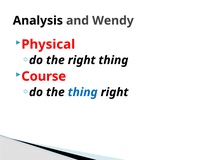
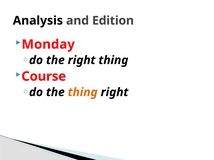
Wendy: Wendy -> Edition
Physical: Physical -> Monday
thing at (83, 92) colour: blue -> orange
